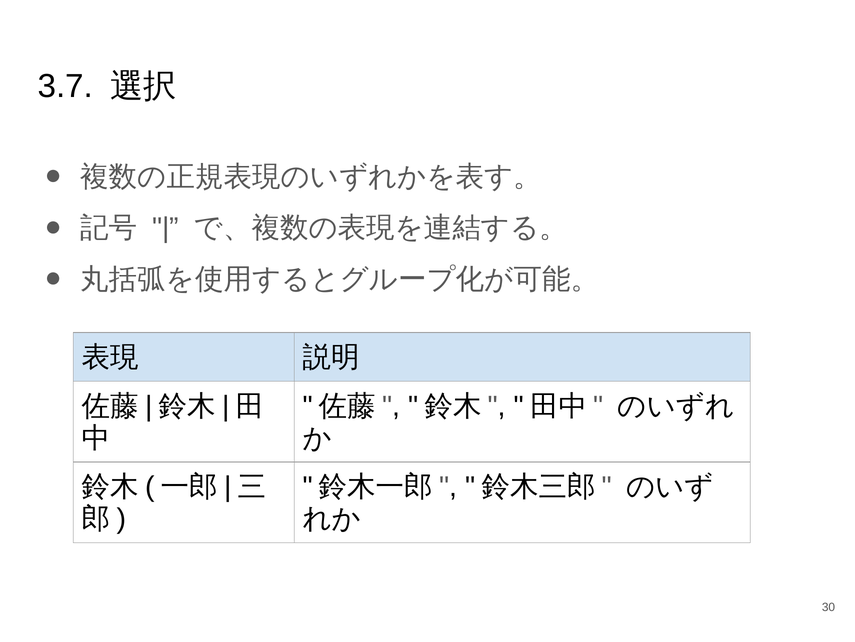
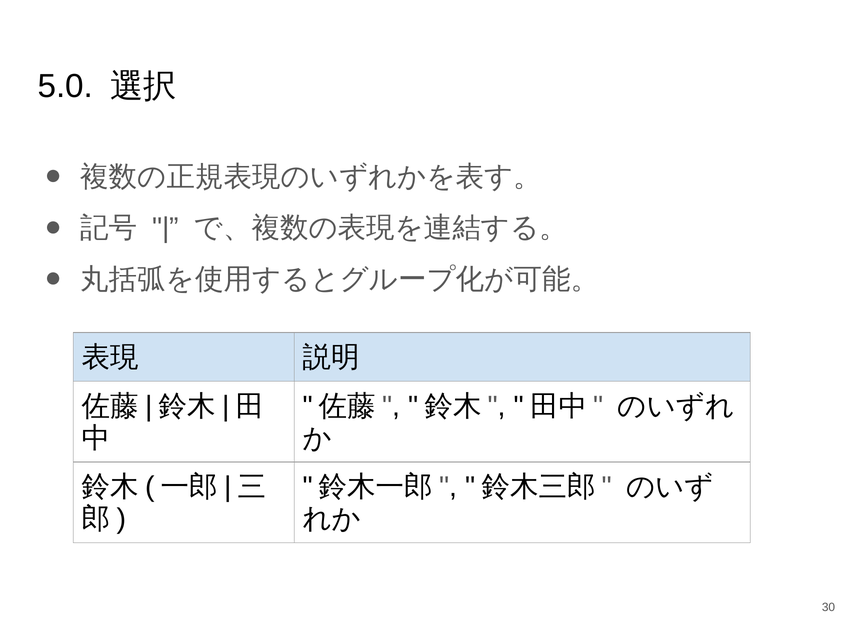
3.7: 3.7 -> 5.0
